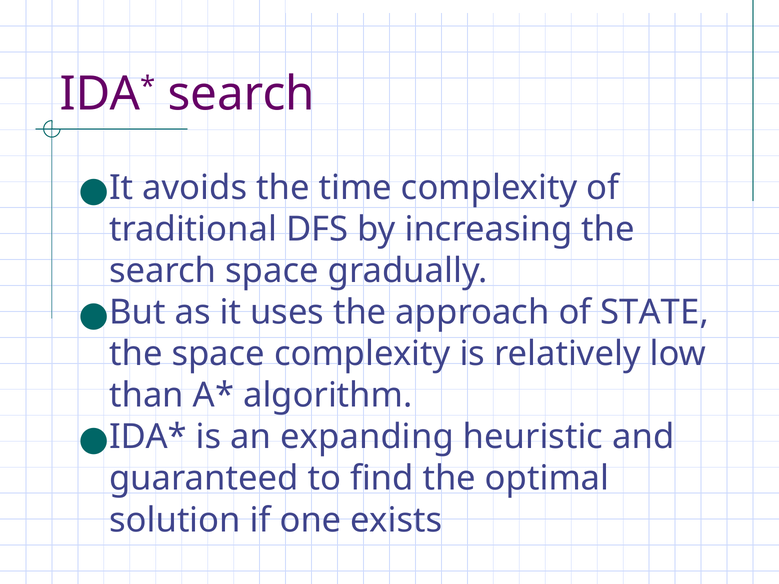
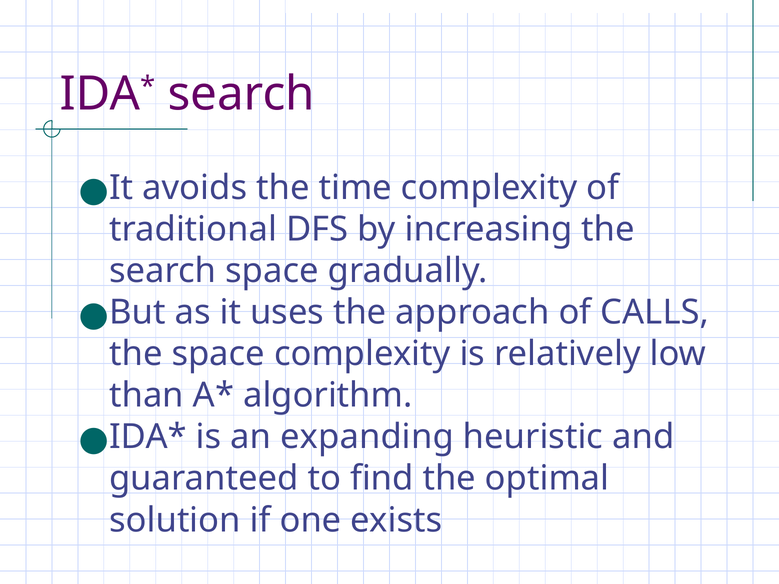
STATE: STATE -> CALLS
